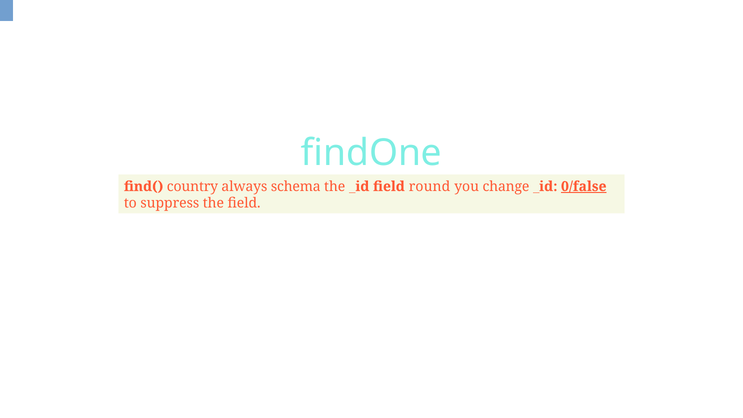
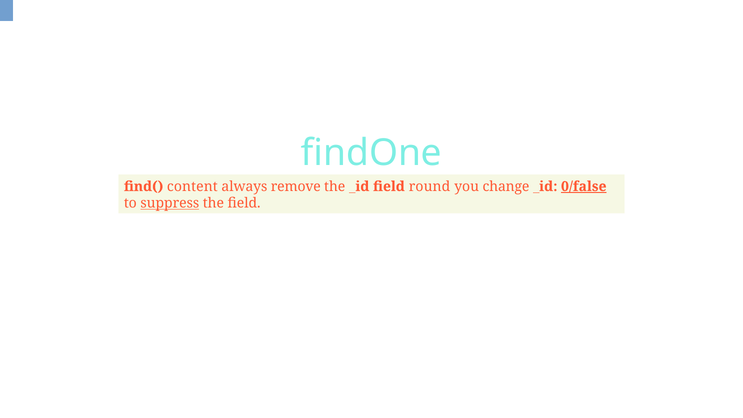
country: country -> content
schema: schema -> remove
suppress underline: none -> present
